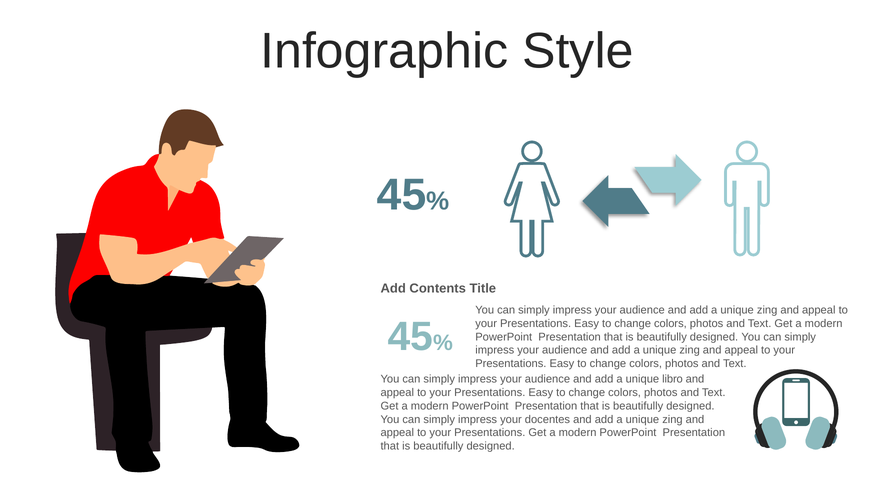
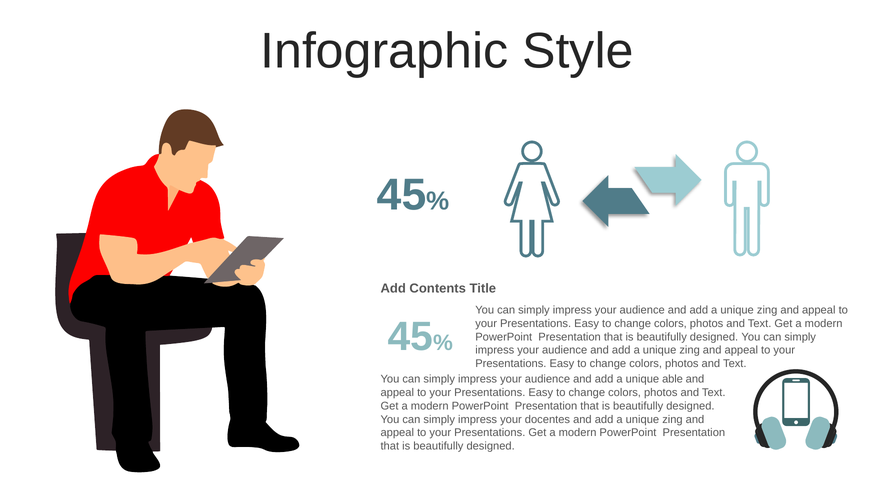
libro: libro -> able
